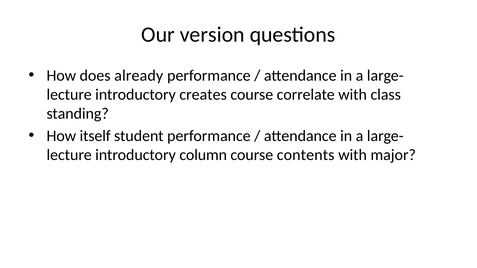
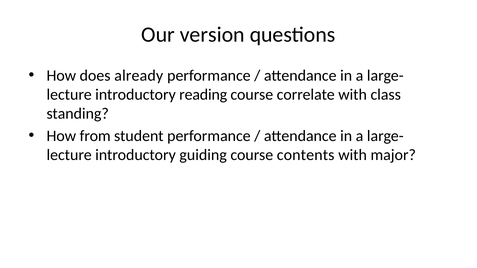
creates: creates -> reading
itself: itself -> from
column: column -> guiding
